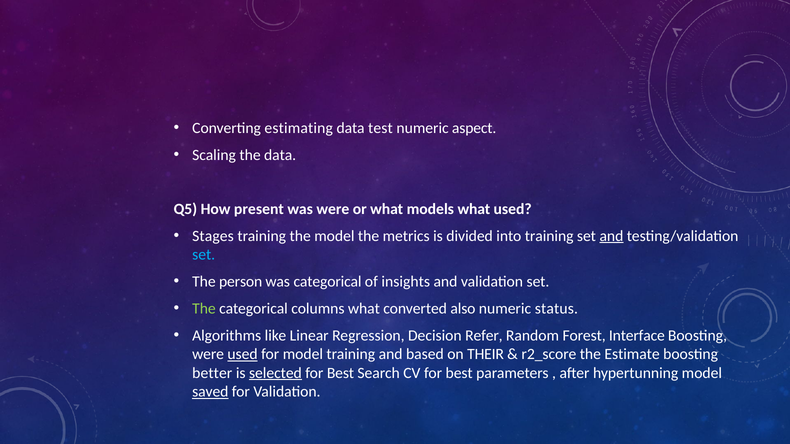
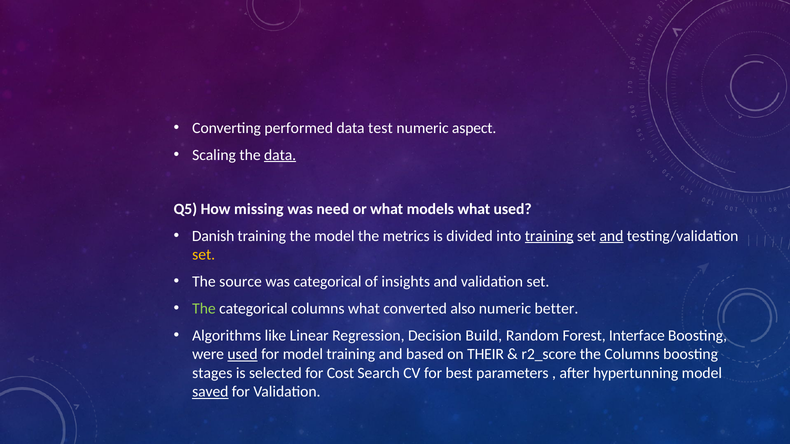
estimating: estimating -> performed
data at (280, 155) underline: none -> present
present: present -> missing
was were: were -> need
Stages: Stages -> Danish
training at (549, 236) underline: none -> present
set at (204, 255) colour: light blue -> yellow
person: person -> source
status: status -> better
Refer: Refer -> Build
the Estimate: Estimate -> Columns
better: better -> stages
selected underline: present -> none
Best at (340, 373): Best -> Cost
